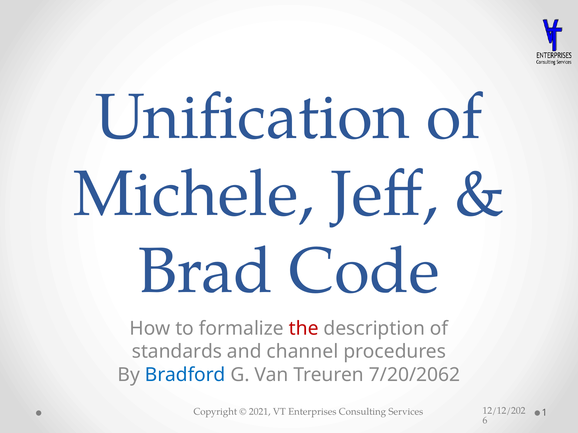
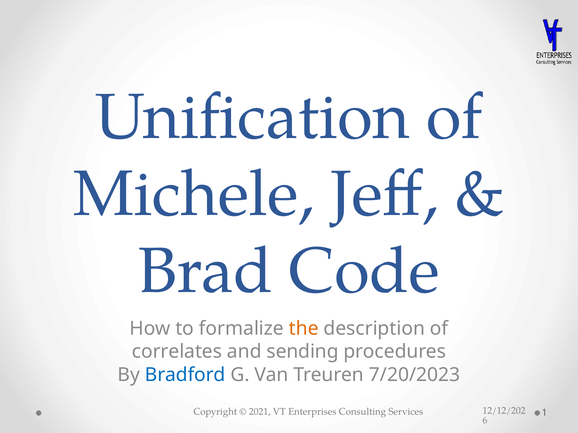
the colour: red -> orange
standards: standards -> correlates
channel: channel -> sending
7/20/2062: 7/20/2062 -> 7/20/2023
